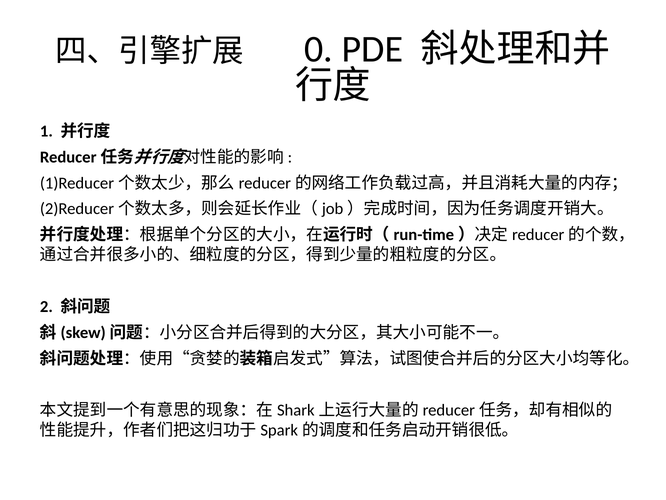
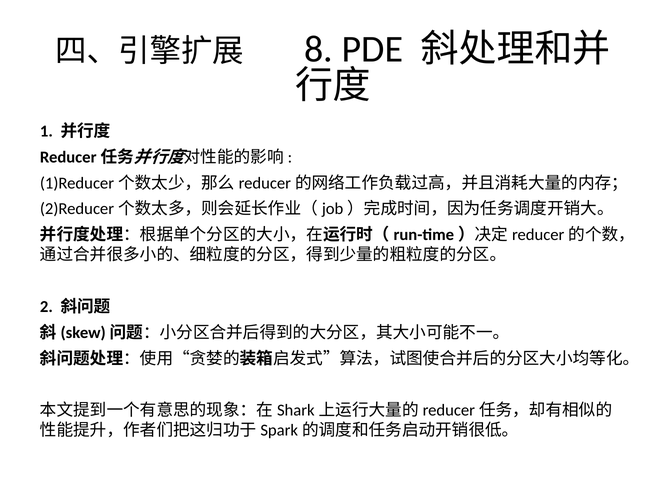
0: 0 -> 8
